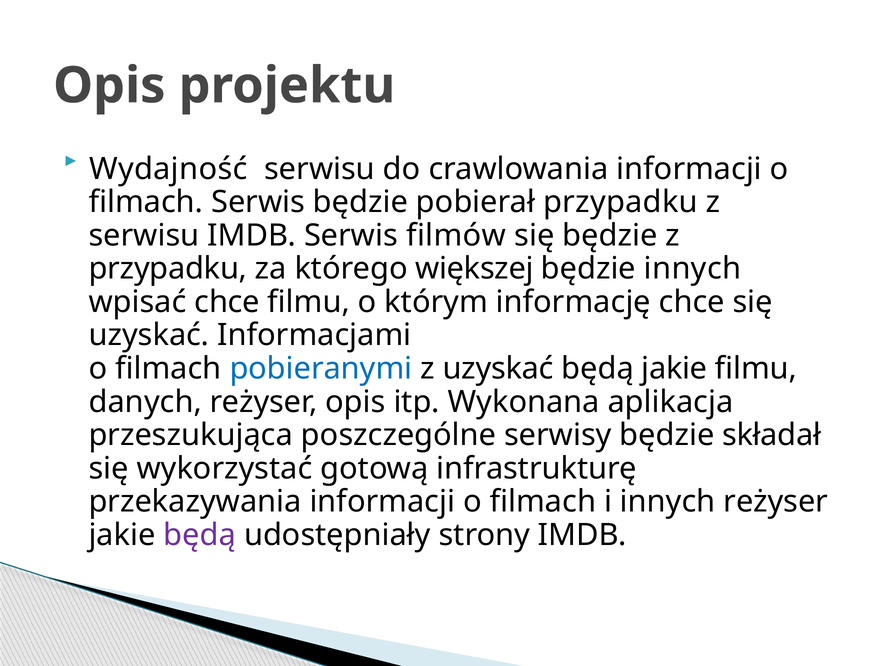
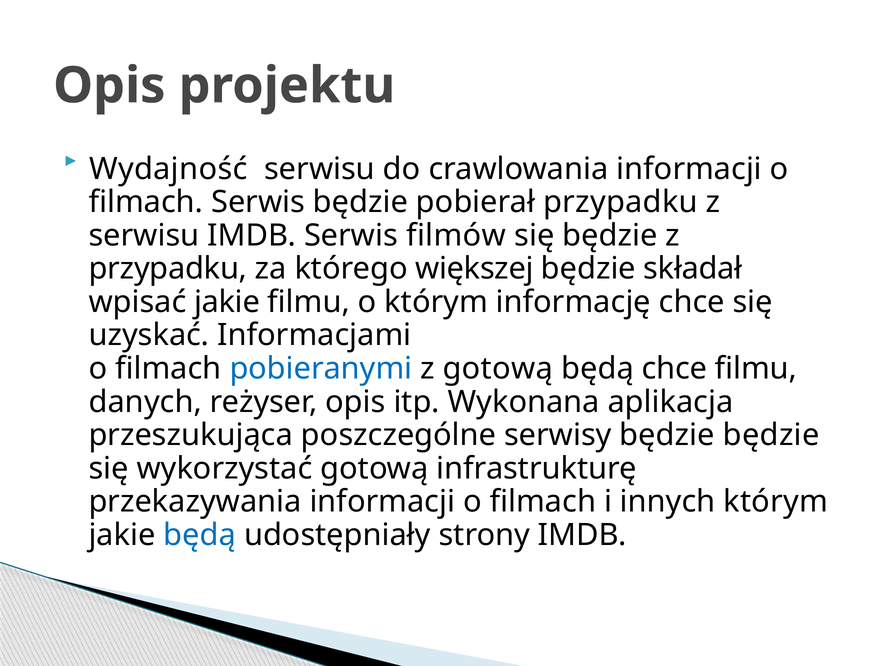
będzie innych: innych -> składał
wpisać chce: chce -> jakie
z uzyskać: uzyskać -> gotową
będą jakie: jakie -> chce
będzie składał: składał -> będzie
innych reżyser: reżyser -> którym
będą at (200, 535) colour: purple -> blue
